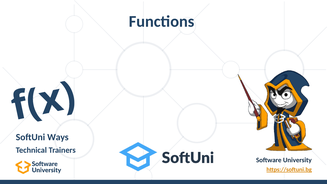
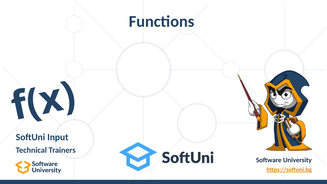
Ways: Ways -> Input
